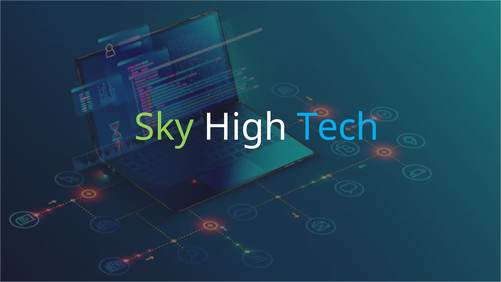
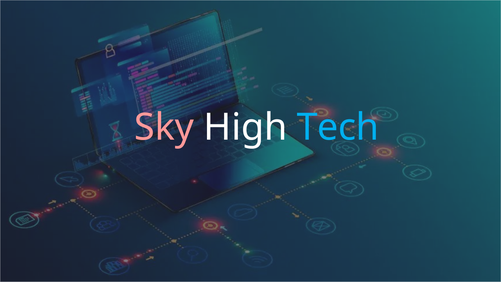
Sky colour: light green -> pink
